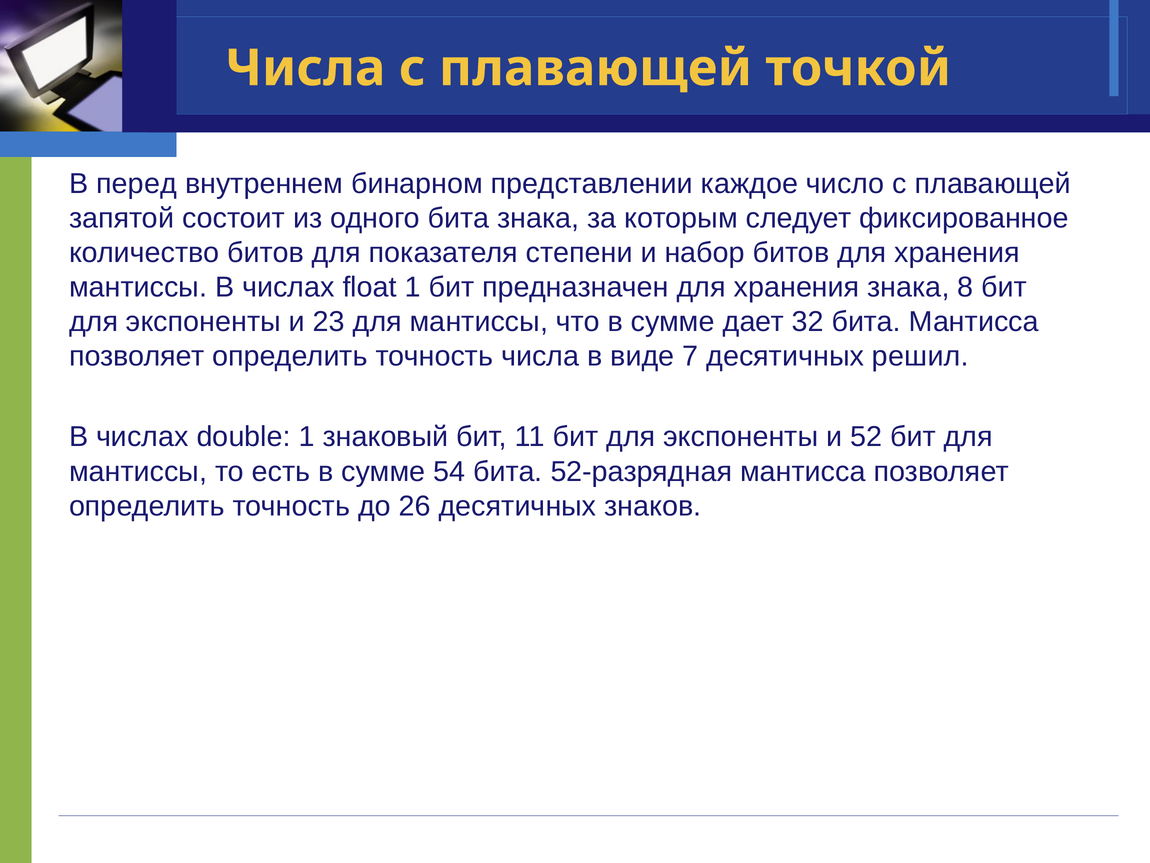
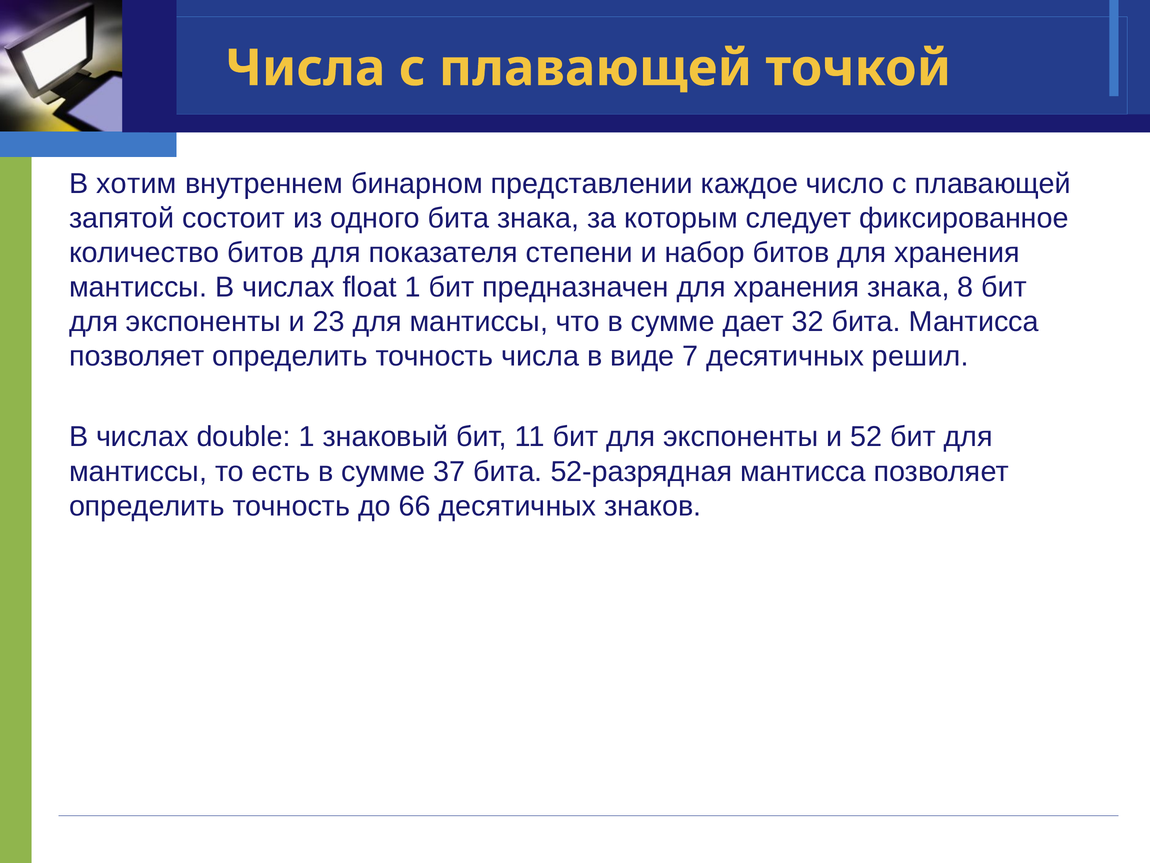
перед: перед -> хотим
54: 54 -> 37
26: 26 -> 66
